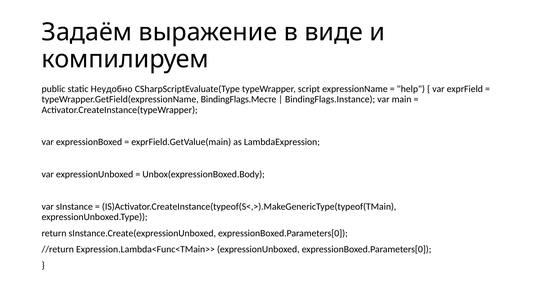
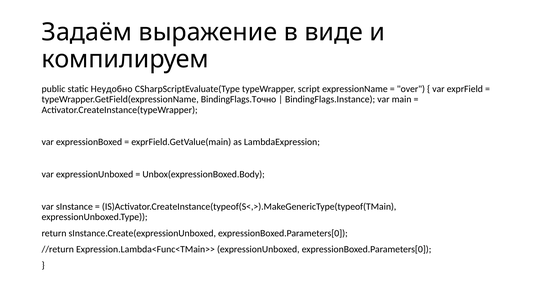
help: help -> over
BindingFlags.Месте: BindingFlags.Месте -> BindingFlags.Точно
